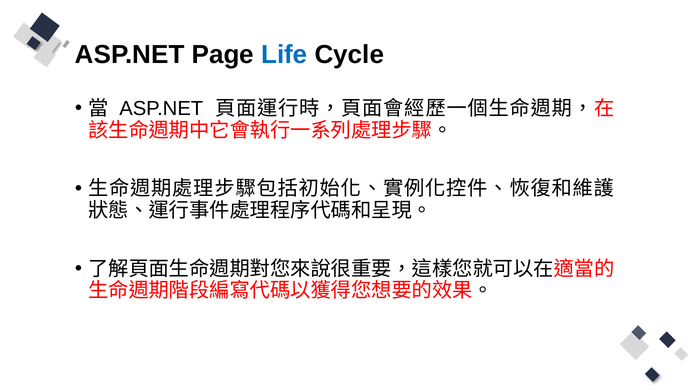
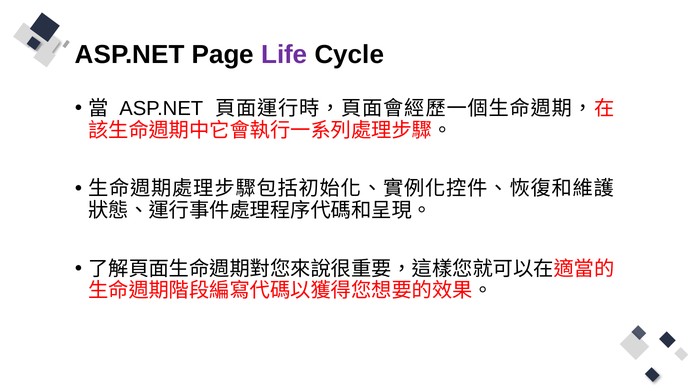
Life colour: blue -> purple
